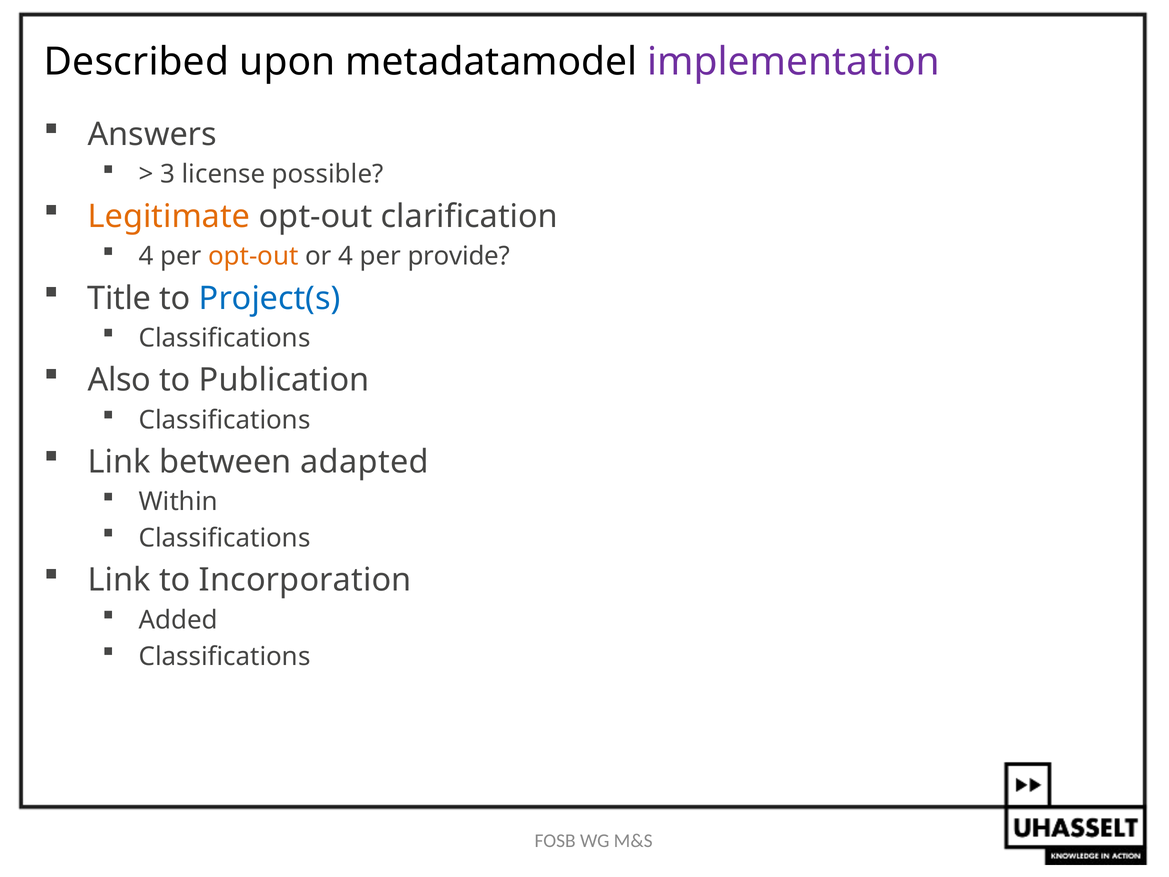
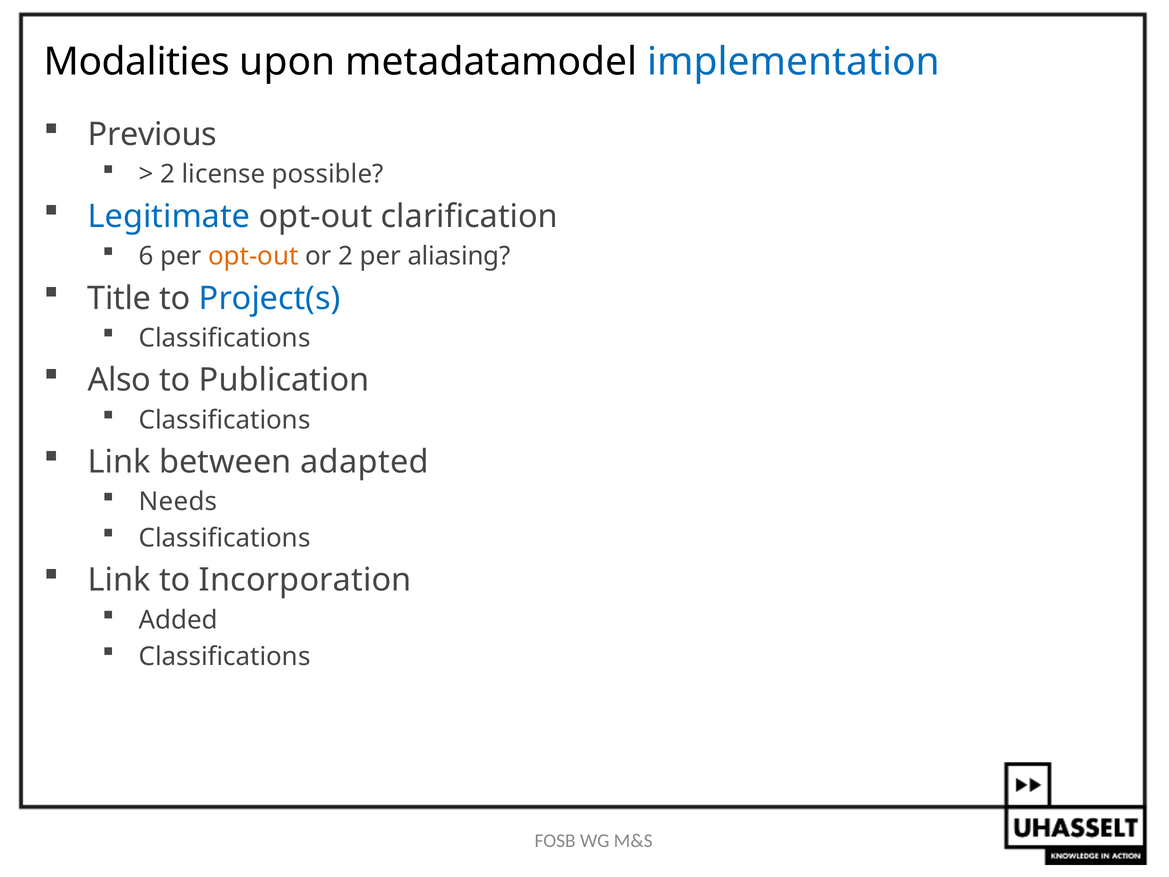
Described: Described -> Modalities
implementation colour: purple -> blue
Answers: Answers -> Previous
3 at (168, 174): 3 -> 2
Legitimate colour: orange -> blue
4 at (146, 256): 4 -> 6
or 4: 4 -> 2
provide: provide -> aliasing
Within: Within -> Needs
